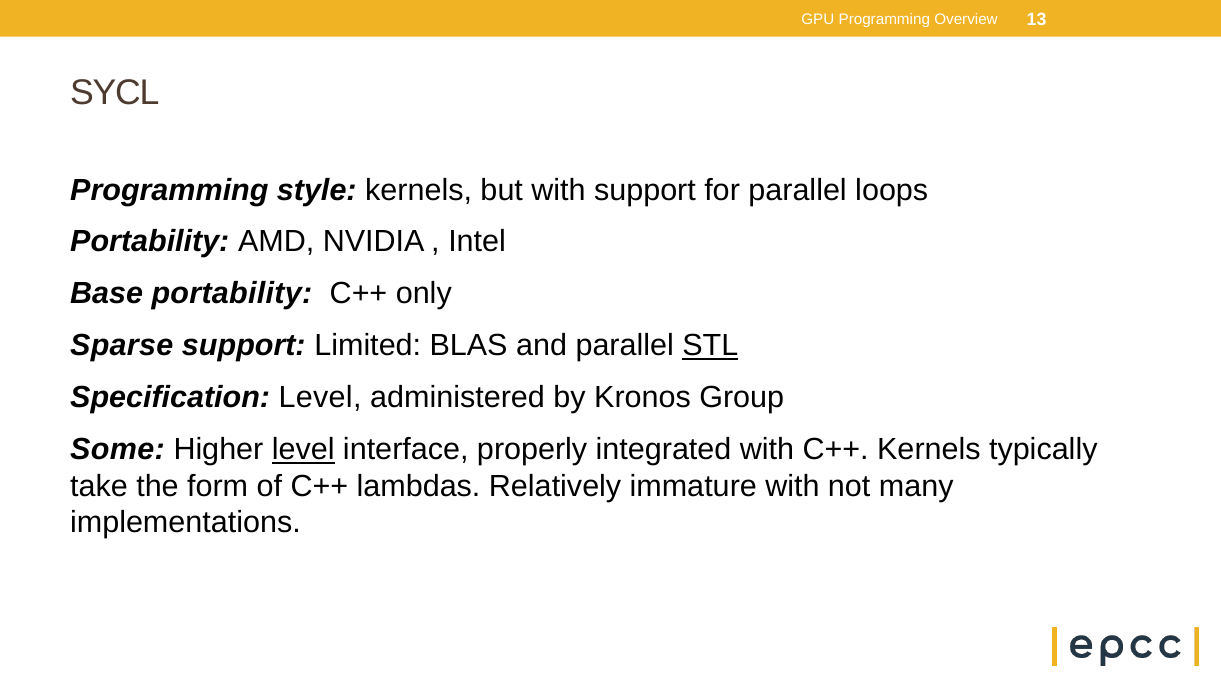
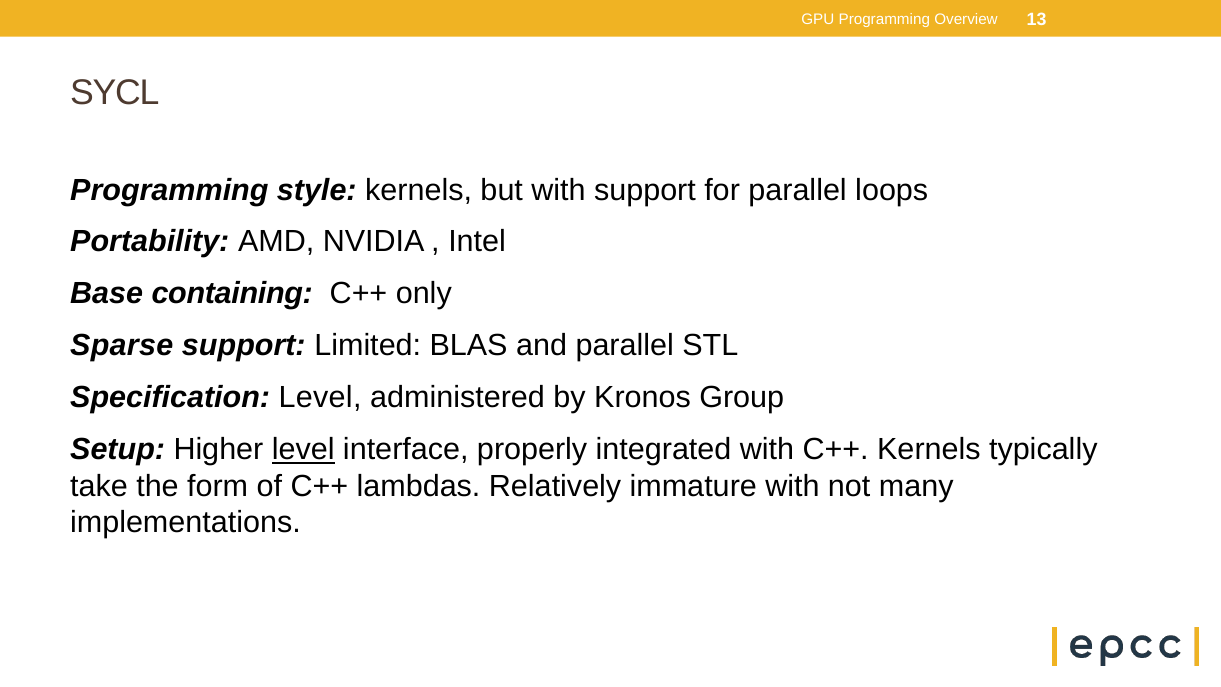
Base portability: portability -> containing
STL underline: present -> none
Some: Some -> Setup
